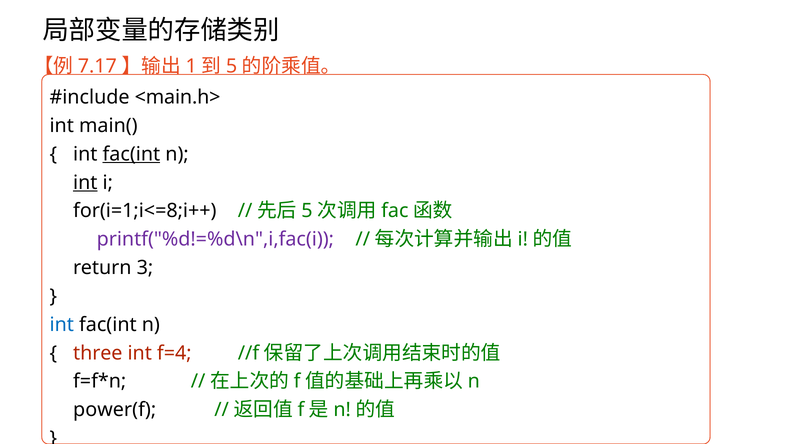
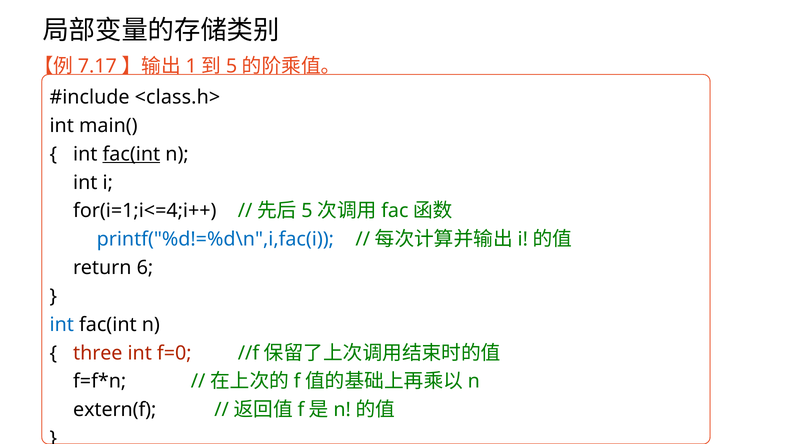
<main.h>: <main.h> -> <class.h>
int at (85, 182) underline: present -> none
for(i=1;i<=8;i++: for(i=1;i<=8;i++ -> for(i=1;i<=4;i++
printf("%d!=%d\n",i,fac(i colour: purple -> blue
3: 3 -> 6
f=4: f=4 -> f=0
power(f: power(f -> extern(f
